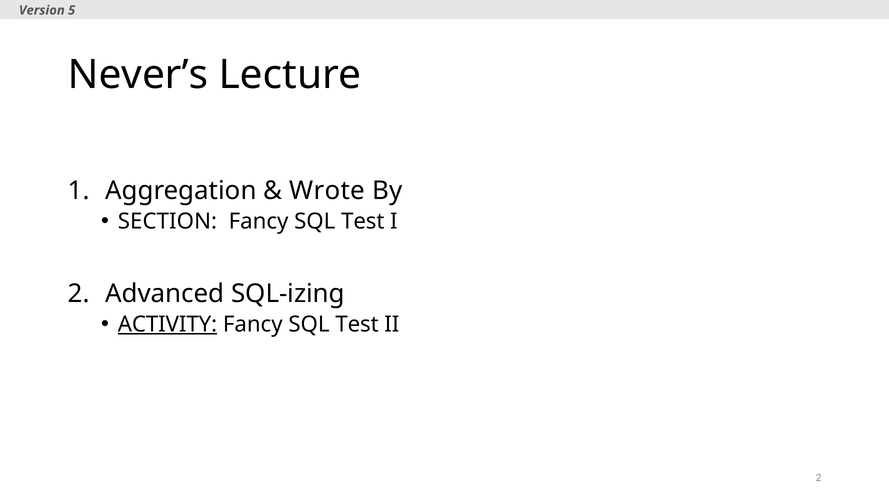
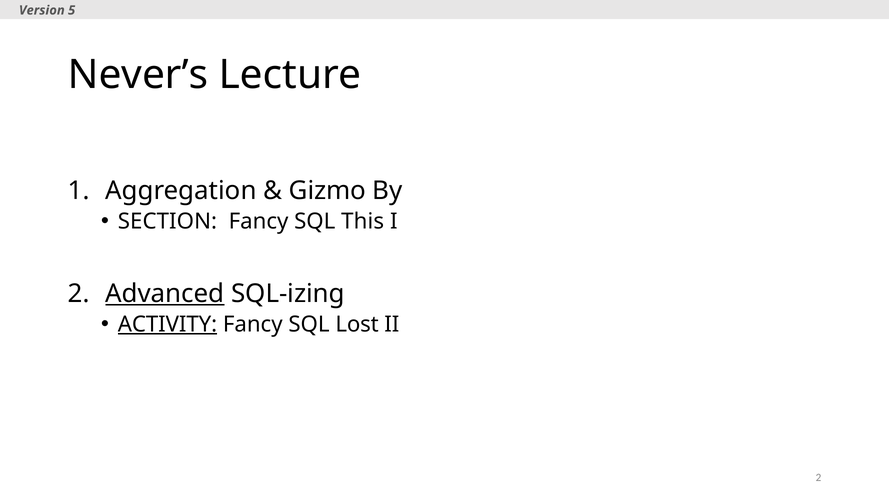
Wrote: Wrote -> Gizmo
Test at (363, 221): Test -> This
Advanced underline: none -> present
Test at (357, 324): Test -> Lost
